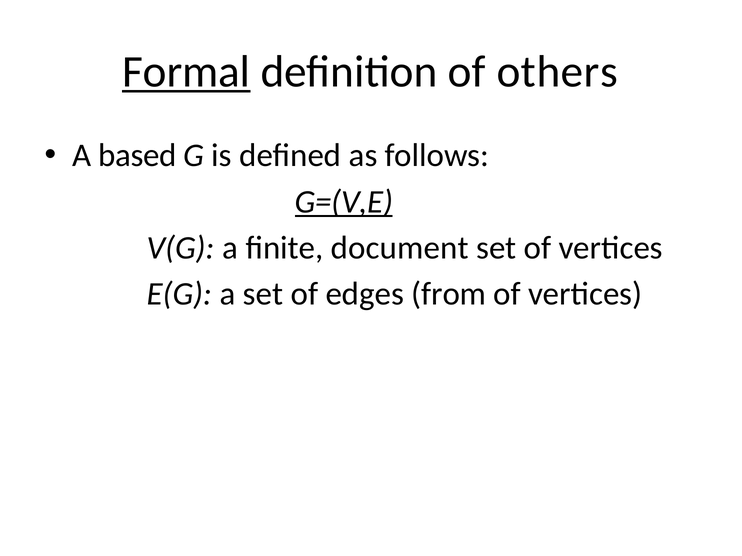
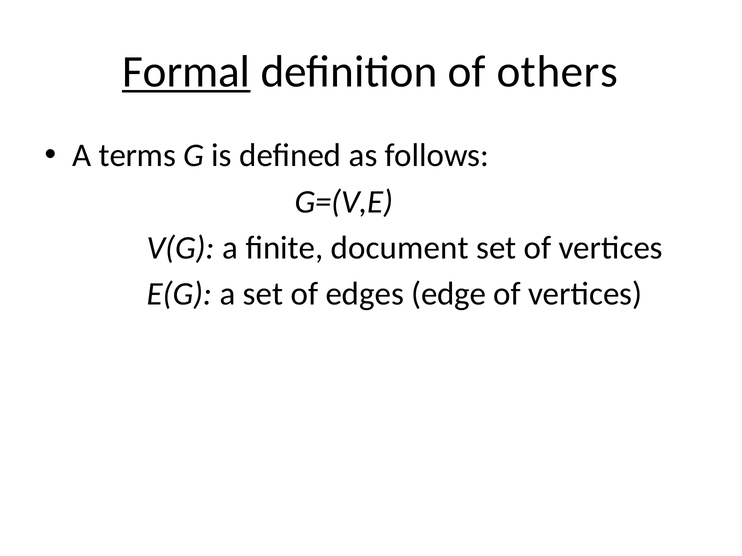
based: based -> terms
G=(V,E underline: present -> none
from: from -> edge
